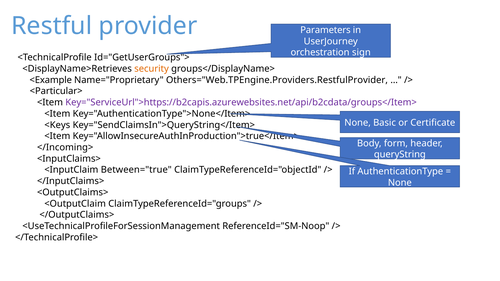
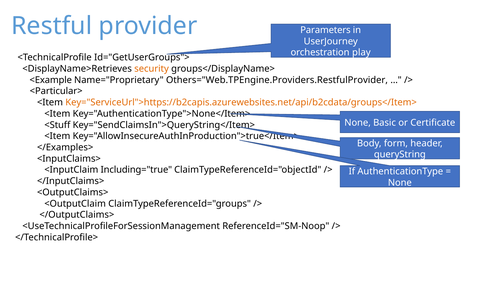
sign: sign -> play
Key="ServiceUrl">https://b2capis.azurewebsites.net/api/b2cdata/groups</Item> colour: purple -> orange
<Keys: <Keys -> <Stuff
</Incoming>: </Incoming> -> </Examples>
Between="true: Between="true -> Including="true
